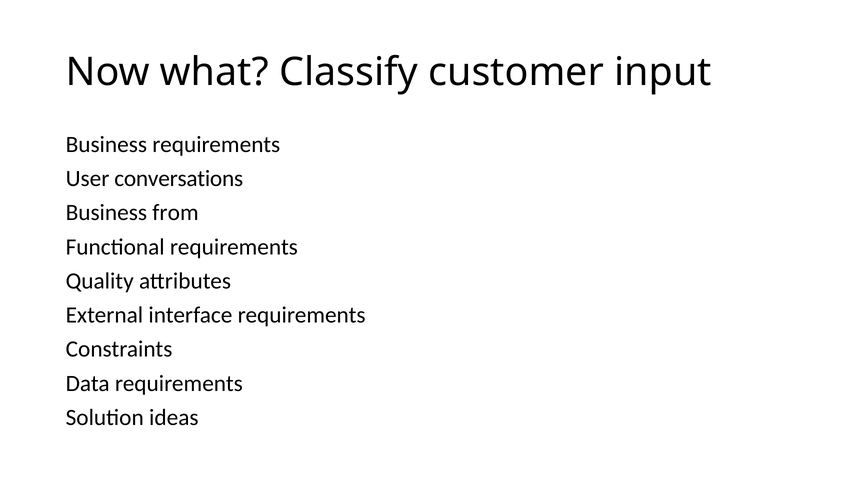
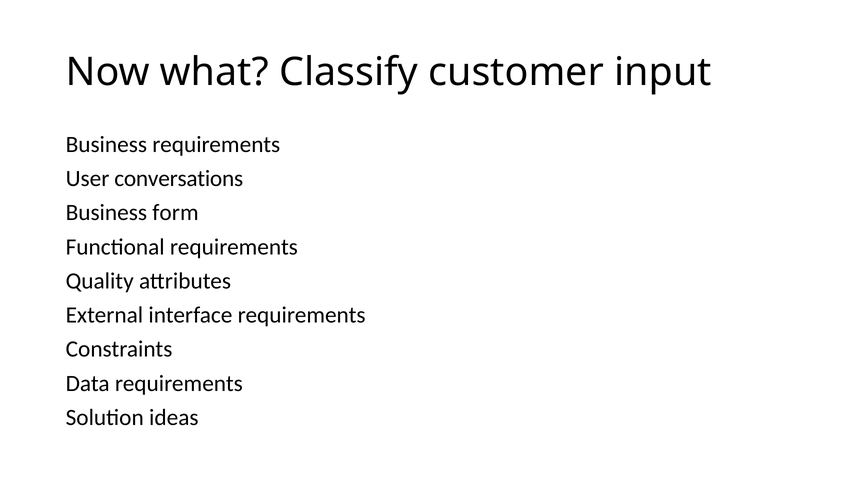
from: from -> form
